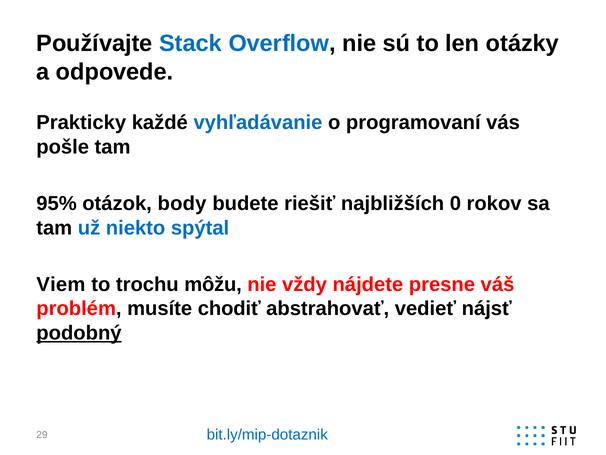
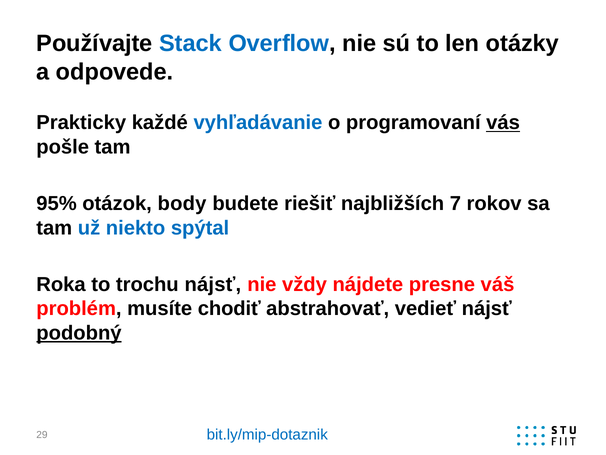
vás underline: none -> present
0: 0 -> 7
Viem: Viem -> Roka
trochu môžu: môžu -> nájsť
